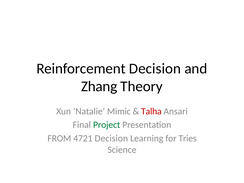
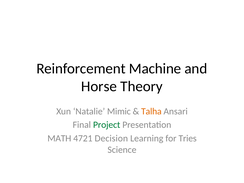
Reinforcement Decision: Decision -> Machine
Zhang: Zhang -> Horse
Talha colour: red -> orange
FROM: FROM -> MATH
